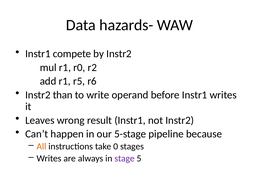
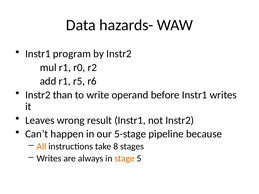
compete: compete -> program
0: 0 -> 8
stage colour: purple -> orange
